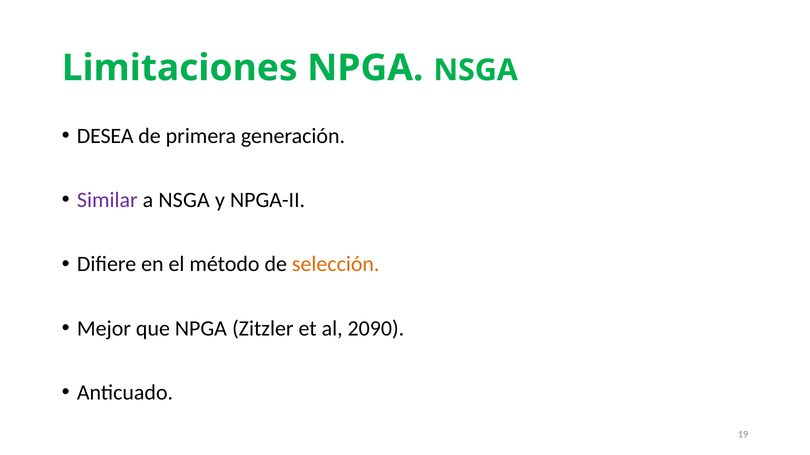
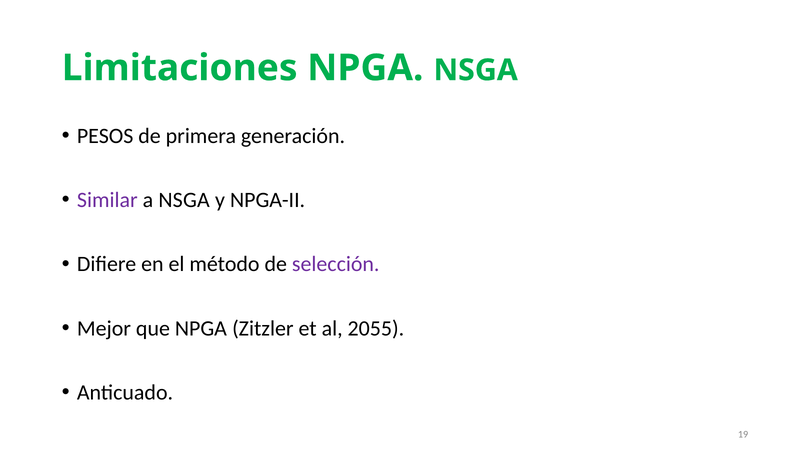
DESEA: DESEA -> PESOS
selección colour: orange -> purple
2090: 2090 -> 2055
